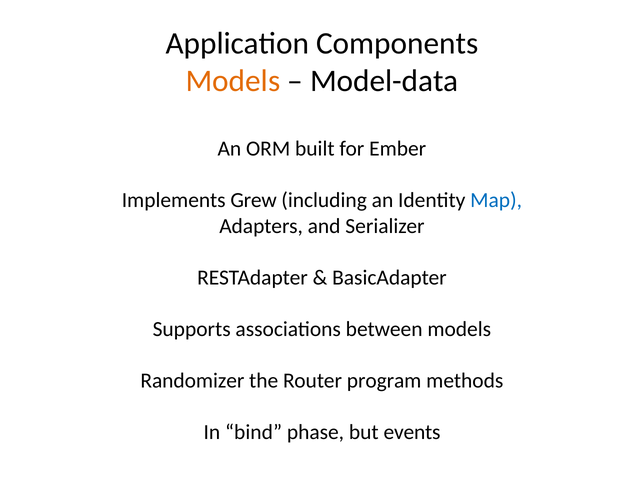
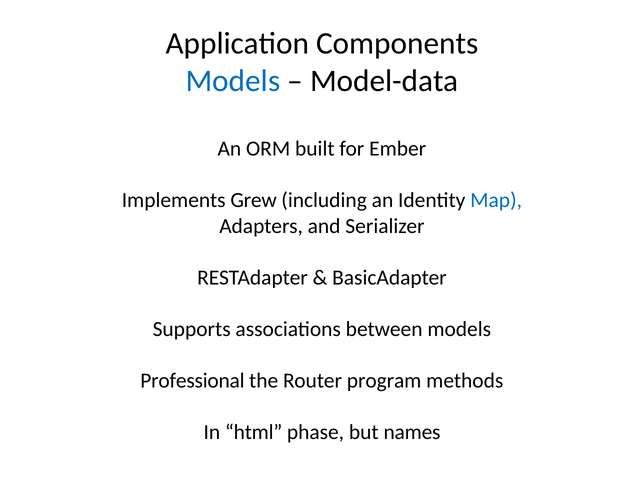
Models at (233, 81) colour: orange -> blue
Randomizer: Randomizer -> Professional
bind: bind -> html
events: events -> names
